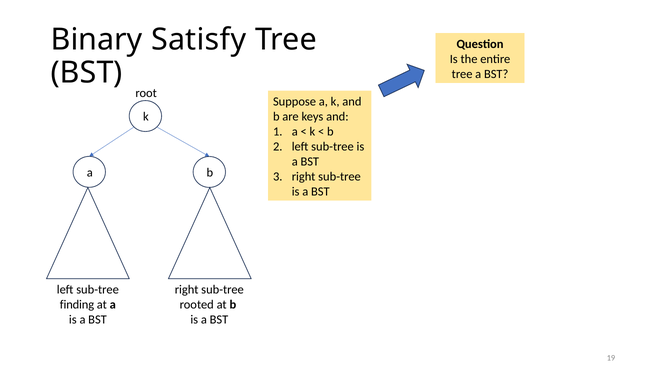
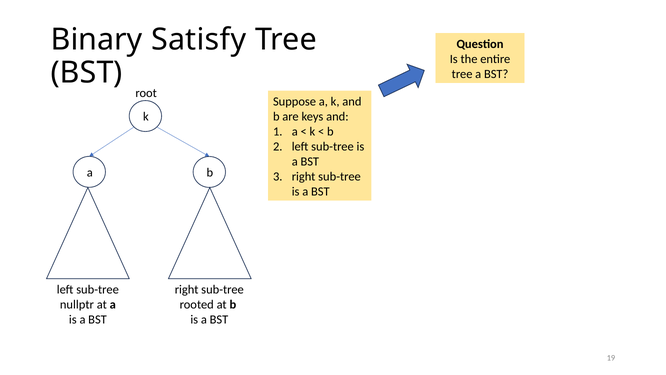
finding: finding -> nullptr
